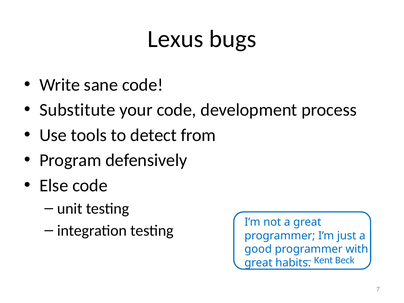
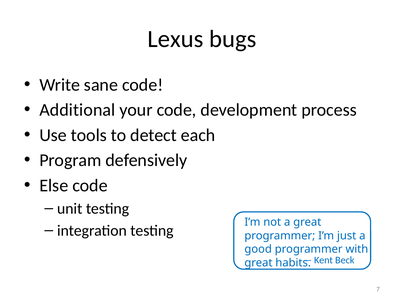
Substitute: Substitute -> Additional
from: from -> each
